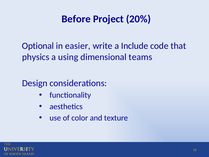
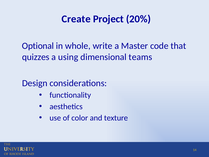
Before: Before -> Create
easier: easier -> whole
Include: Include -> Master
physics: physics -> quizzes
